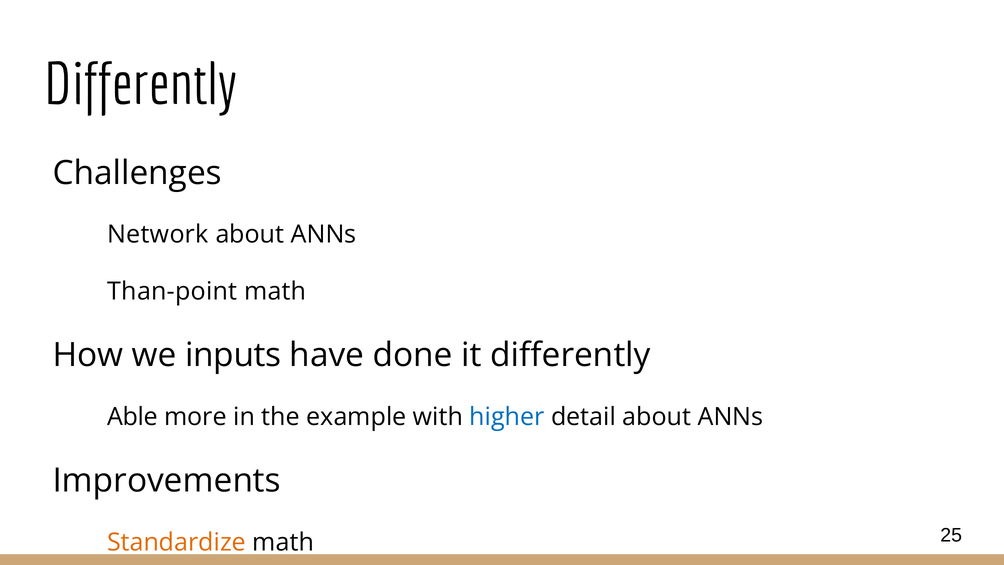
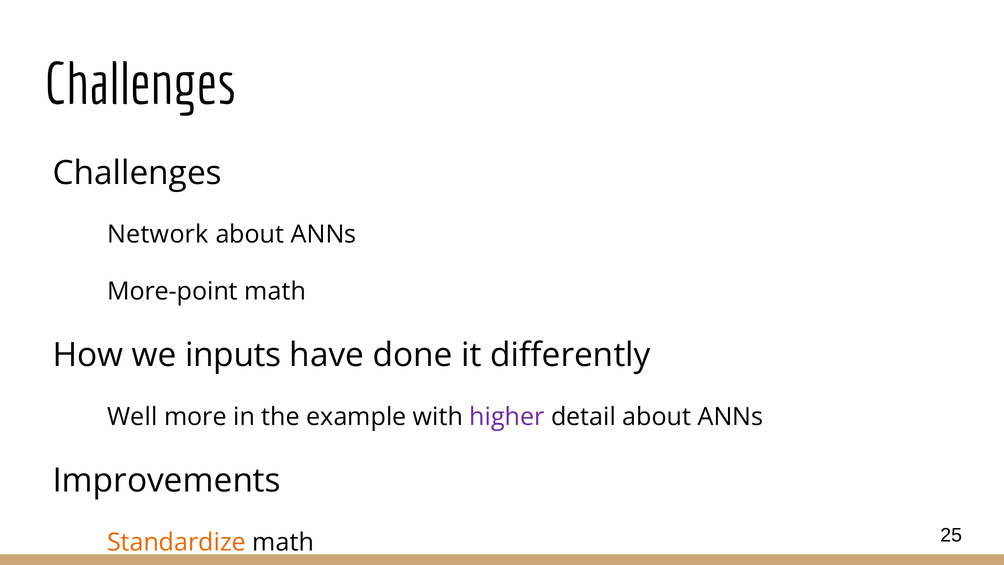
Differently at (140, 85): Differently -> Challenges
Than-point: Than-point -> More-point
Able: Able -> Well
higher colour: blue -> purple
